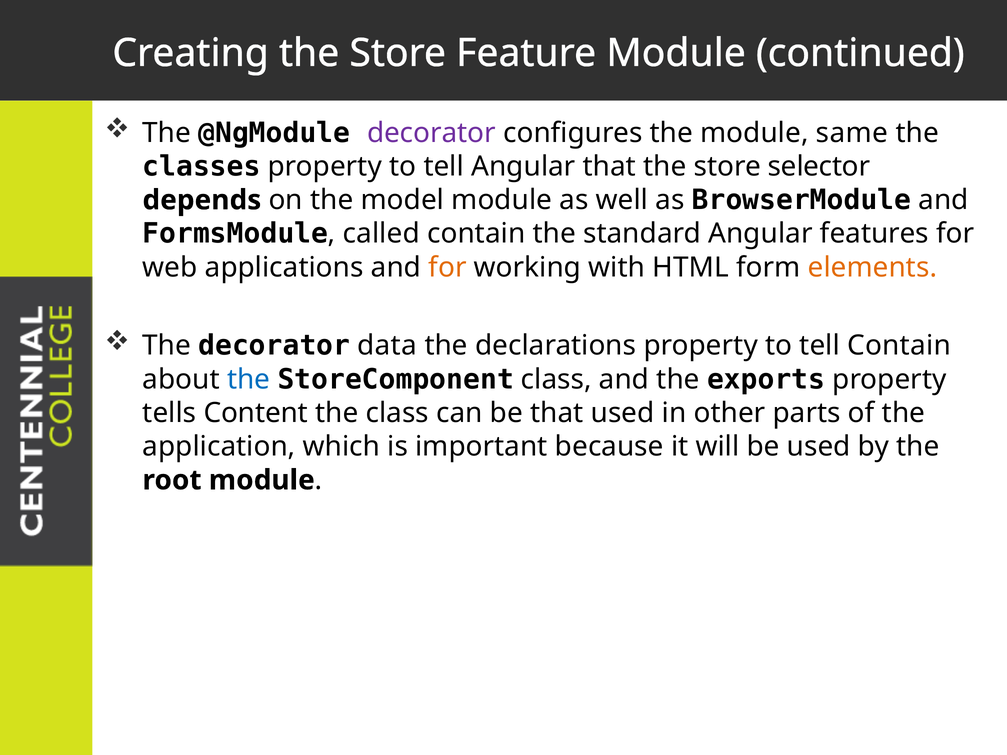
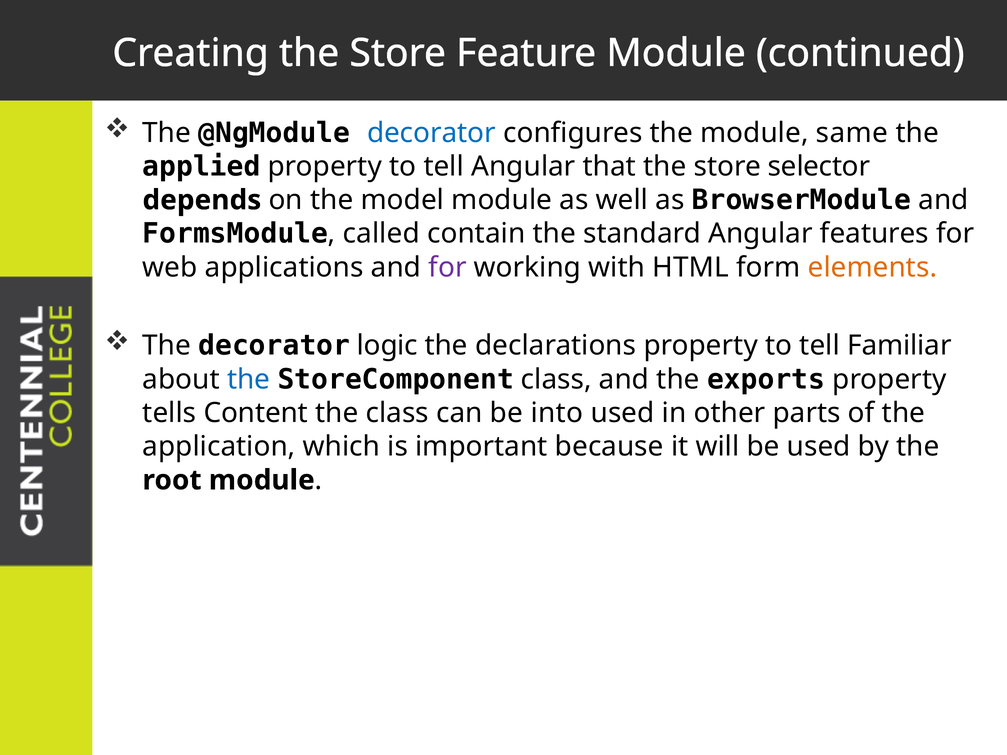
decorator at (431, 133) colour: purple -> blue
classes: classes -> applied
for at (447, 267) colour: orange -> purple
data: data -> logic
tell Contain: Contain -> Familiar
be that: that -> into
